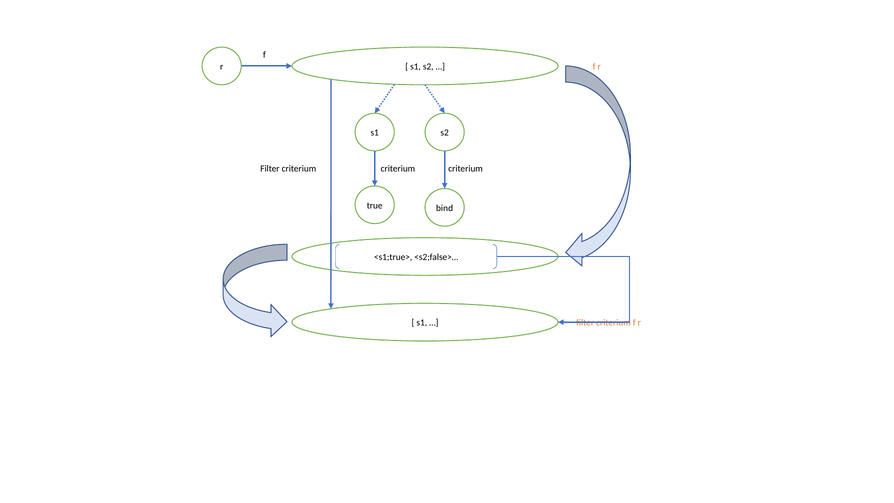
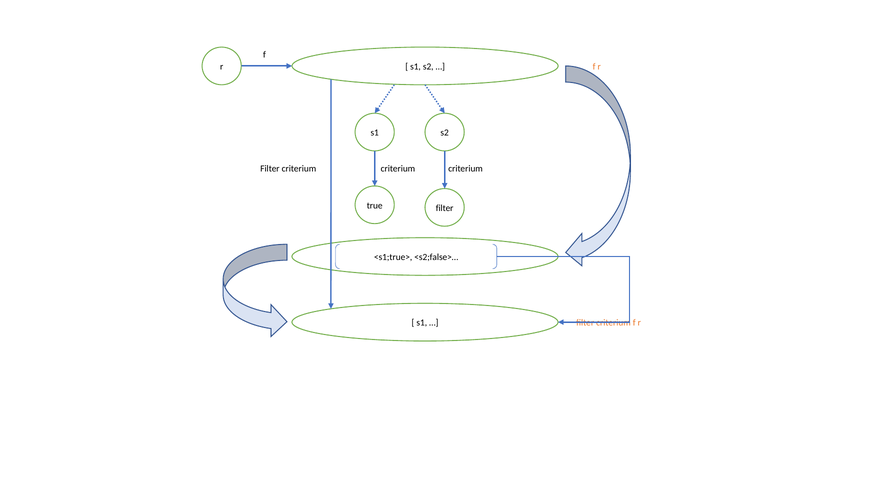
true bind: bind -> filter
